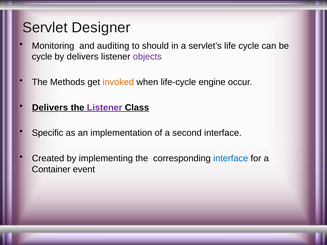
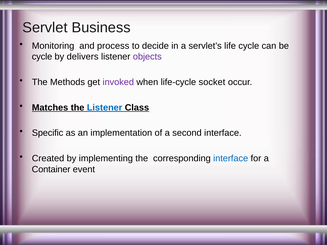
Designer: Designer -> Business
auditing: auditing -> process
should: should -> decide
invoked colour: orange -> purple
engine: engine -> socket
Delivers at (50, 108): Delivers -> Matches
Listener at (105, 108) colour: purple -> blue
